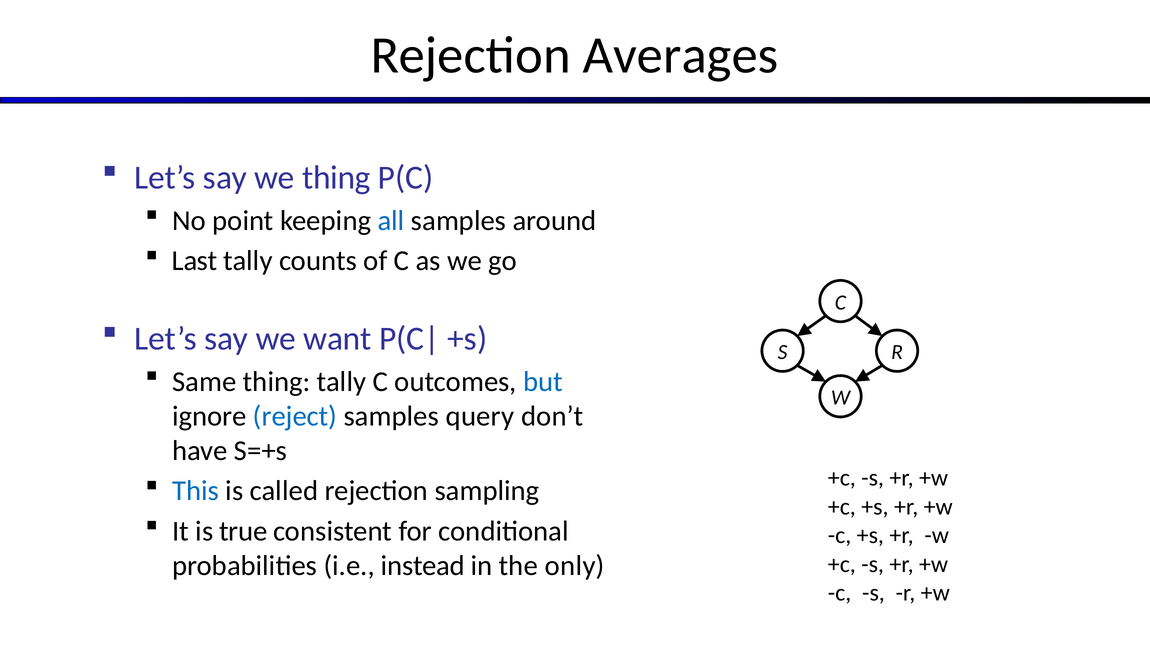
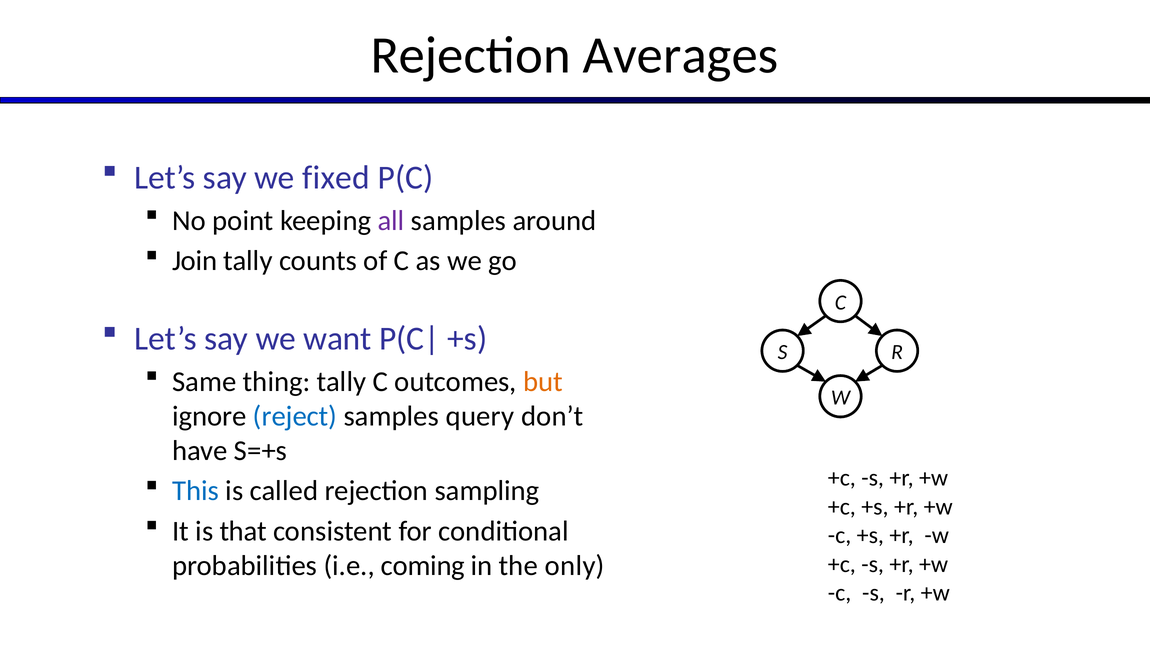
we thing: thing -> fixed
all colour: blue -> purple
Last: Last -> Join
but colour: blue -> orange
true: true -> that
instead: instead -> coming
